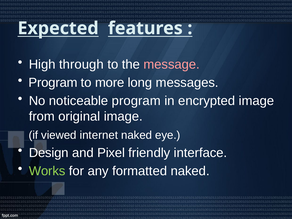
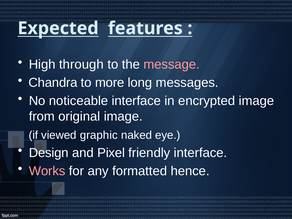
Program at (53, 83): Program -> Chandra
noticeable program: program -> interface
internet: internet -> graphic
Works colour: light green -> pink
formatted naked: naked -> hence
